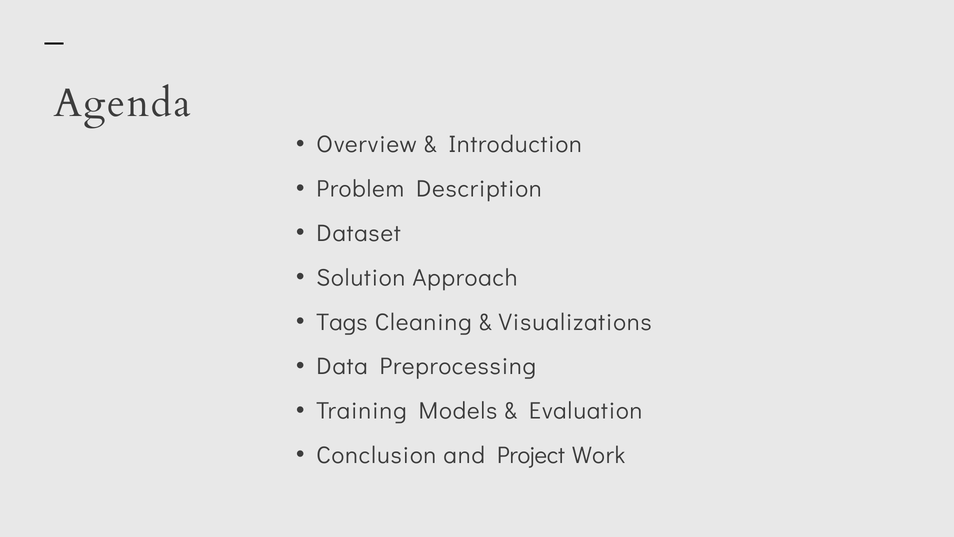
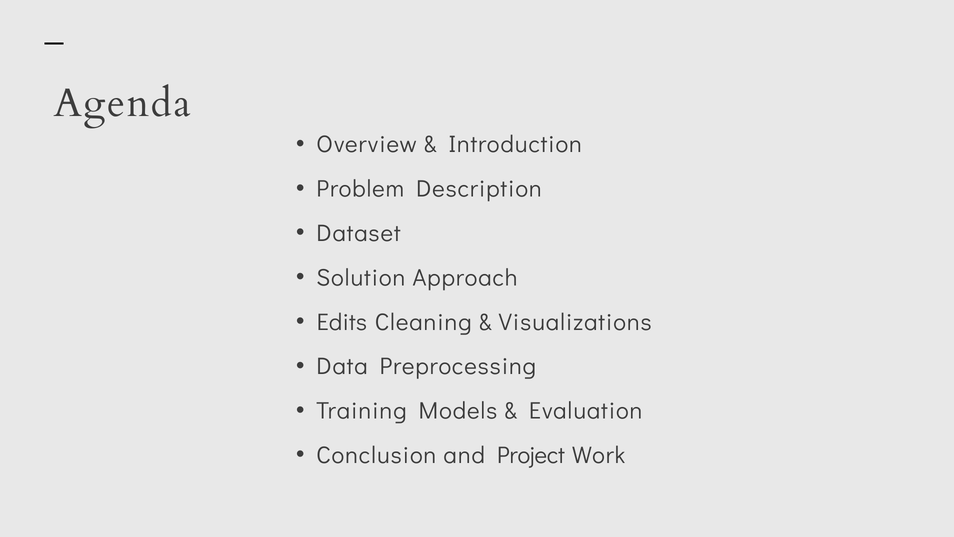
Tags: Tags -> Edits
